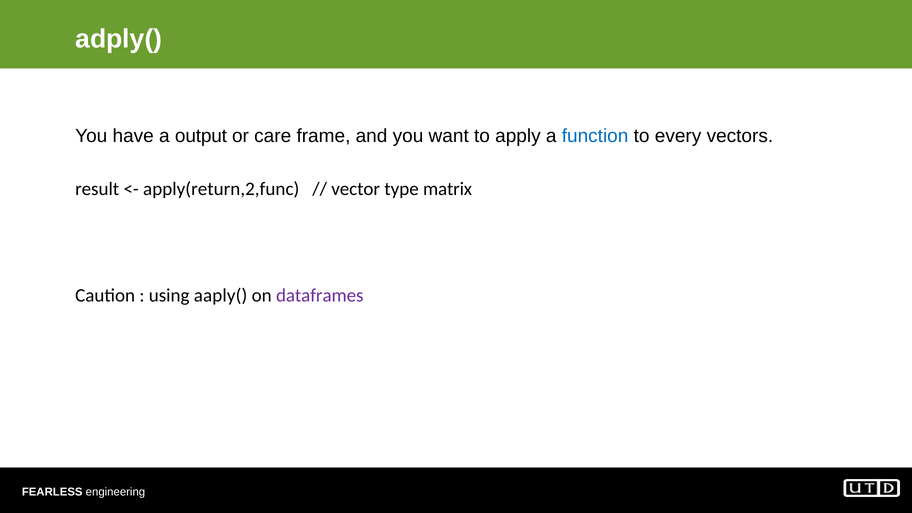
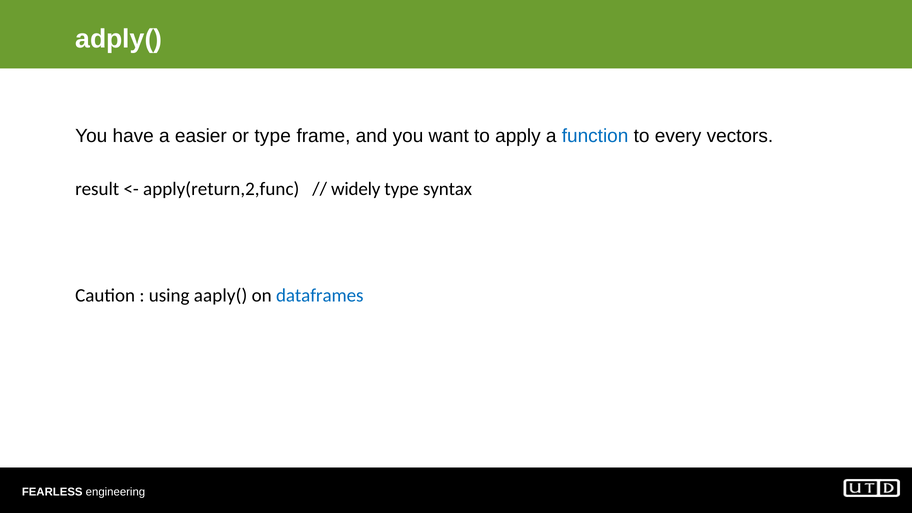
output: output -> easier
or care: care -> type
vector: vector -> widely
matrix: matrix -> syntax
dataframes colour: purple -> blue
